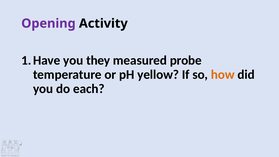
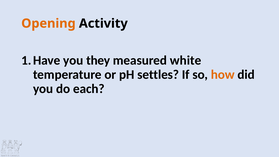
Opening colour: purple -> orange
probe: probe -> white
yellow: yellow -> settles
